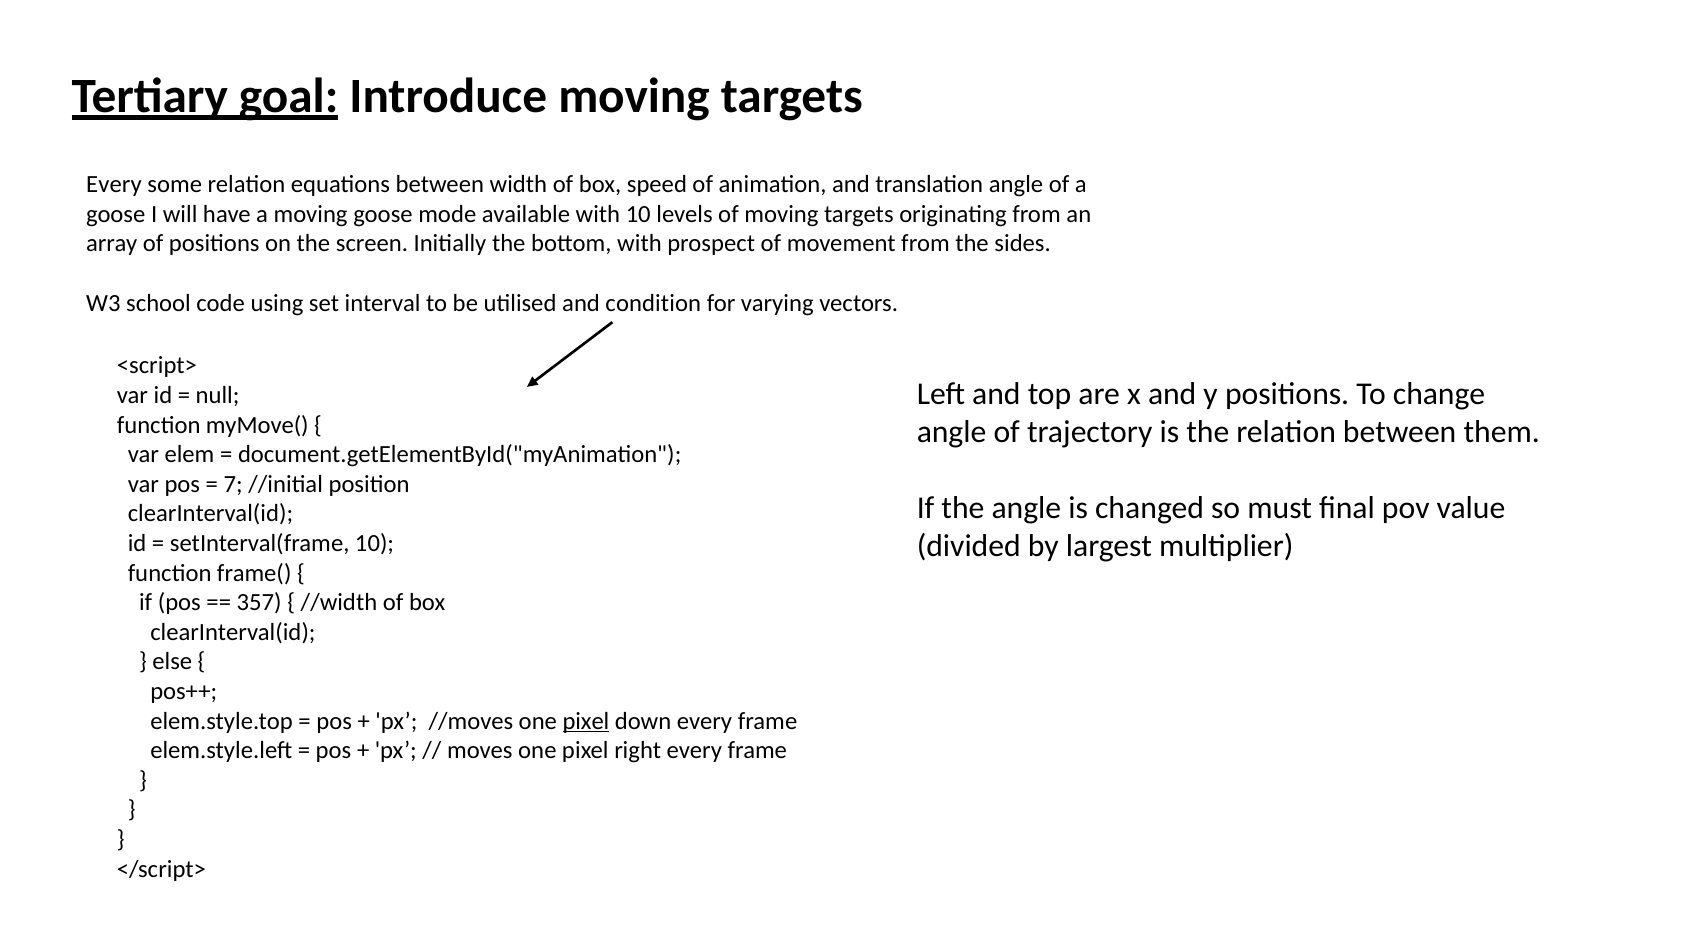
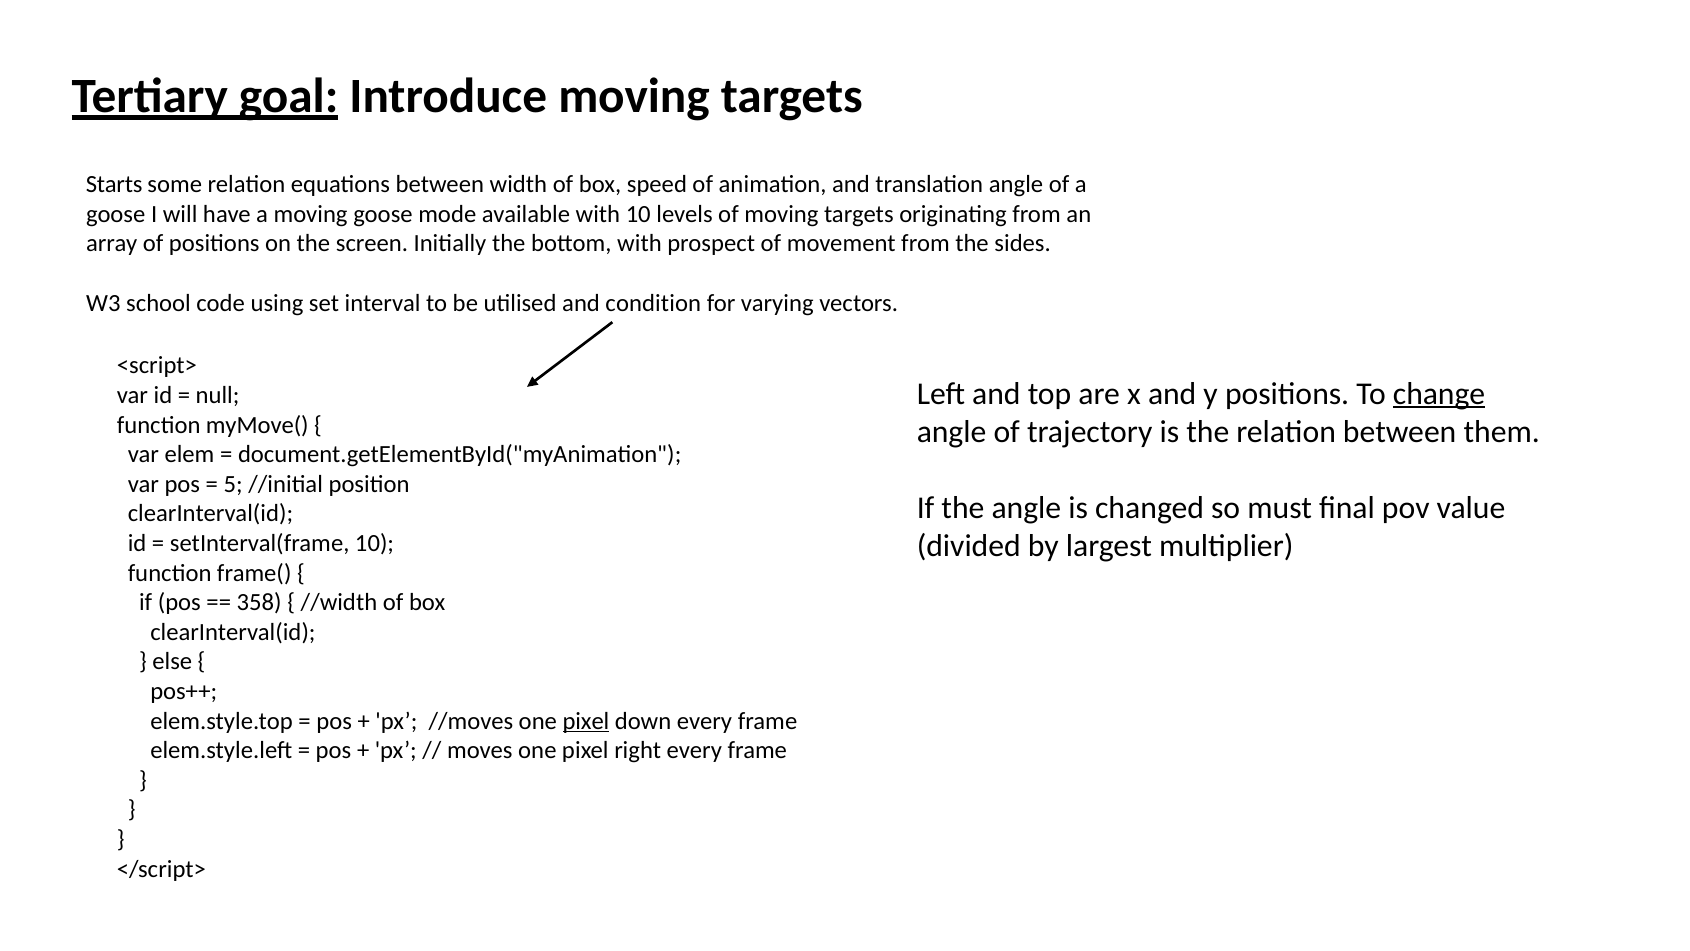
Every at (114, 184): Every -> Starts
change underline: none -> present
7: 7 -> 5
357: 357 -> 358
